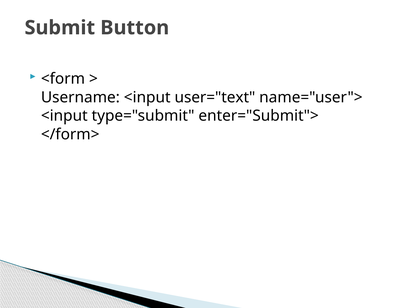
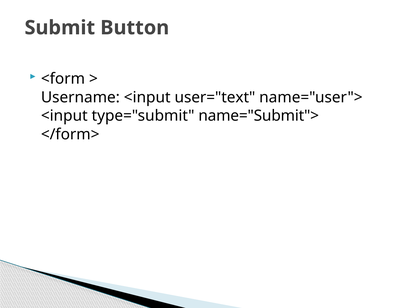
enter="Submit">: enter="Submit"> -> name="Submit">
